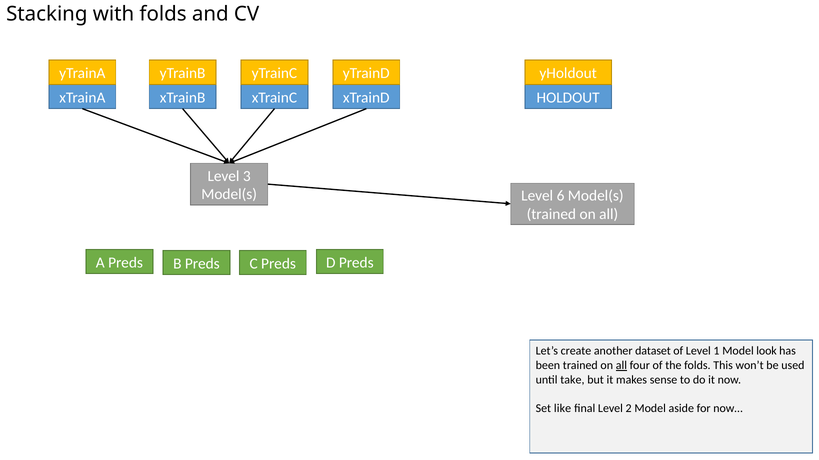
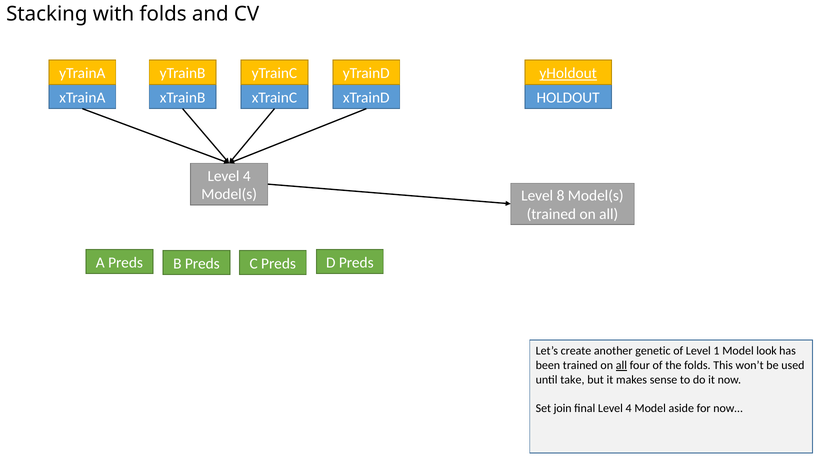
yHoldout underline: none -> present
3 at (247, 176): 3 -> 4
6: 6 -> 8
dataset: dataset -> genetic
like: like -> join
final Level 2: 2 -> 4
